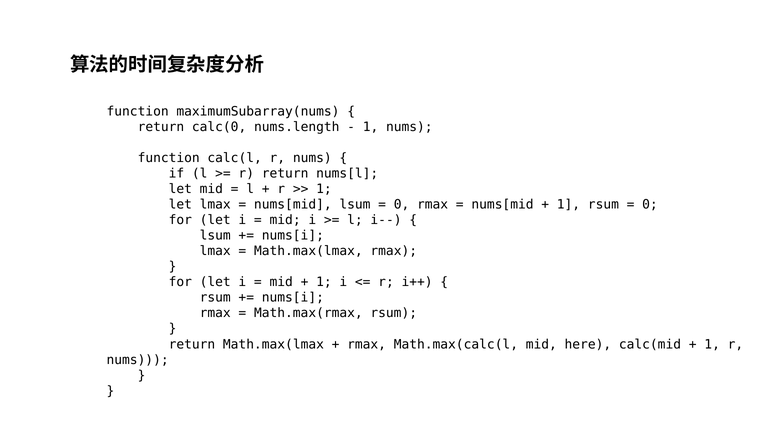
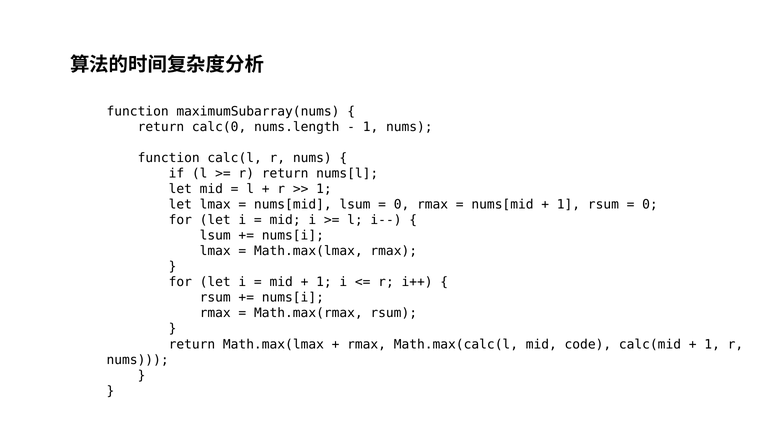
here: here -> code
